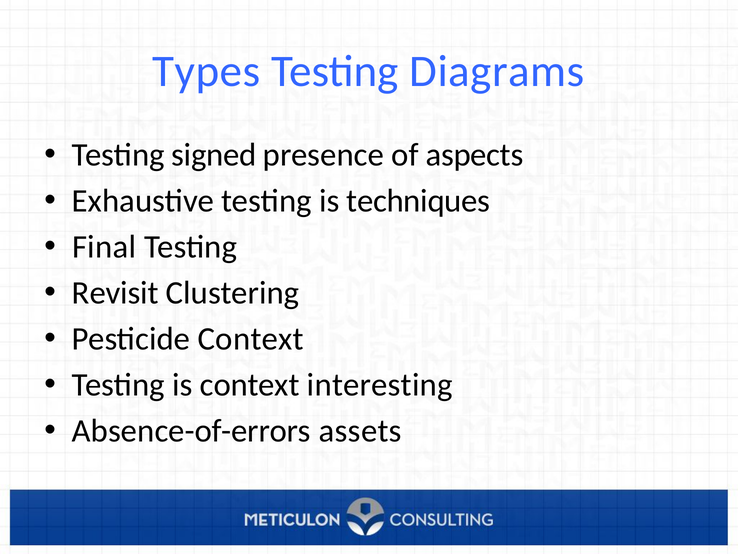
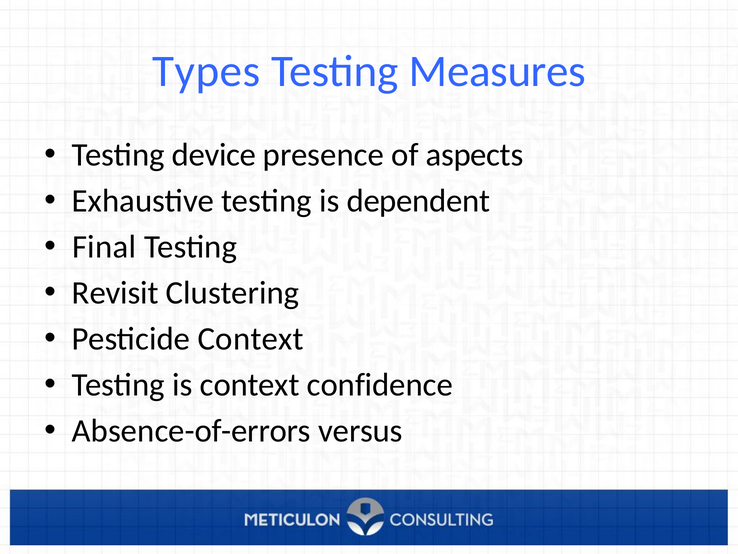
Diagrams: Diagrams -> Measures
signed: signed -> device
techniques: techniques -> dependent
interesting: interesting -> confidence
assets: assets -> versus
